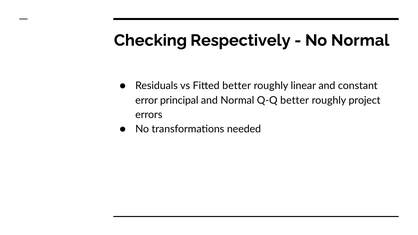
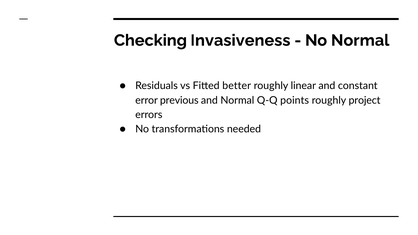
Respectively: Respectively -> Invasiveness
principal: principal -> previous
Q-Q better: better -> points
